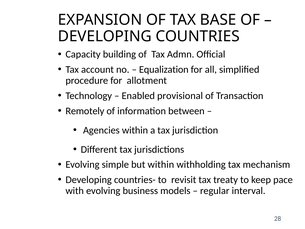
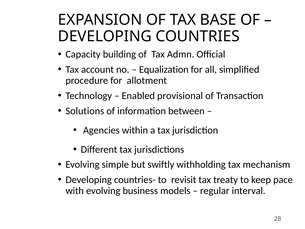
Remotely: Remotely -> Solutions
but within: within -> swiftly
